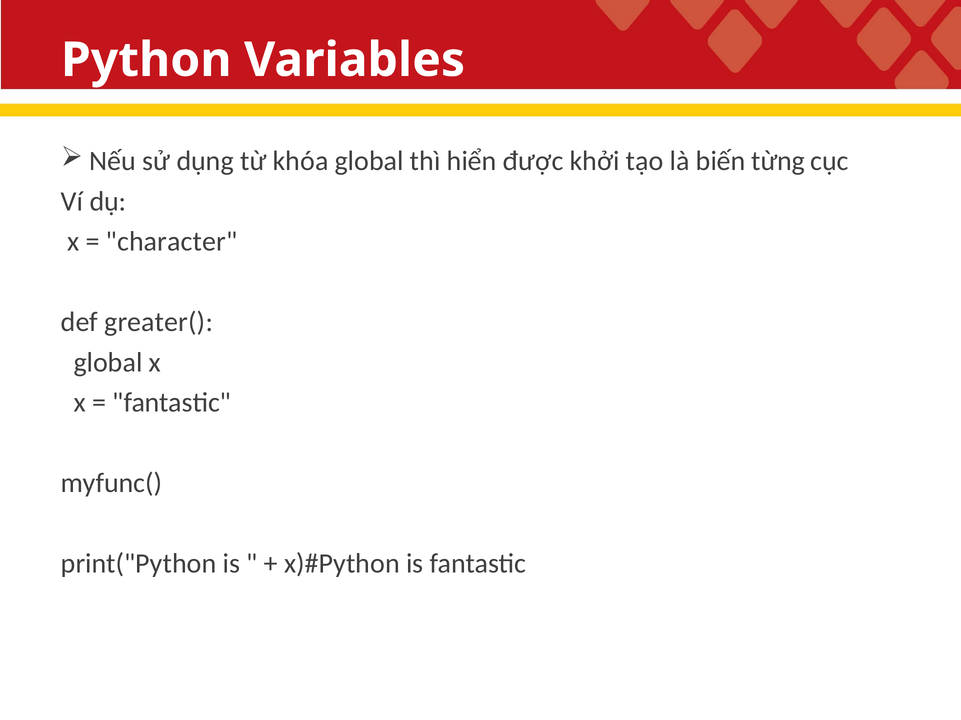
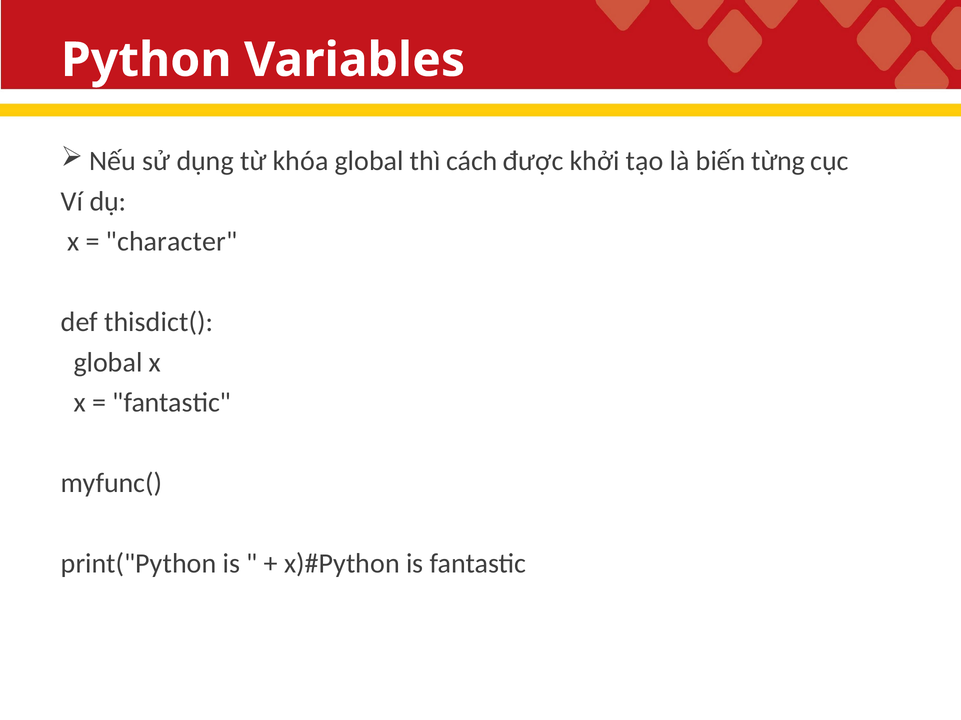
hiển: hiển -> cách
greater(: greater( -> thisdict(
